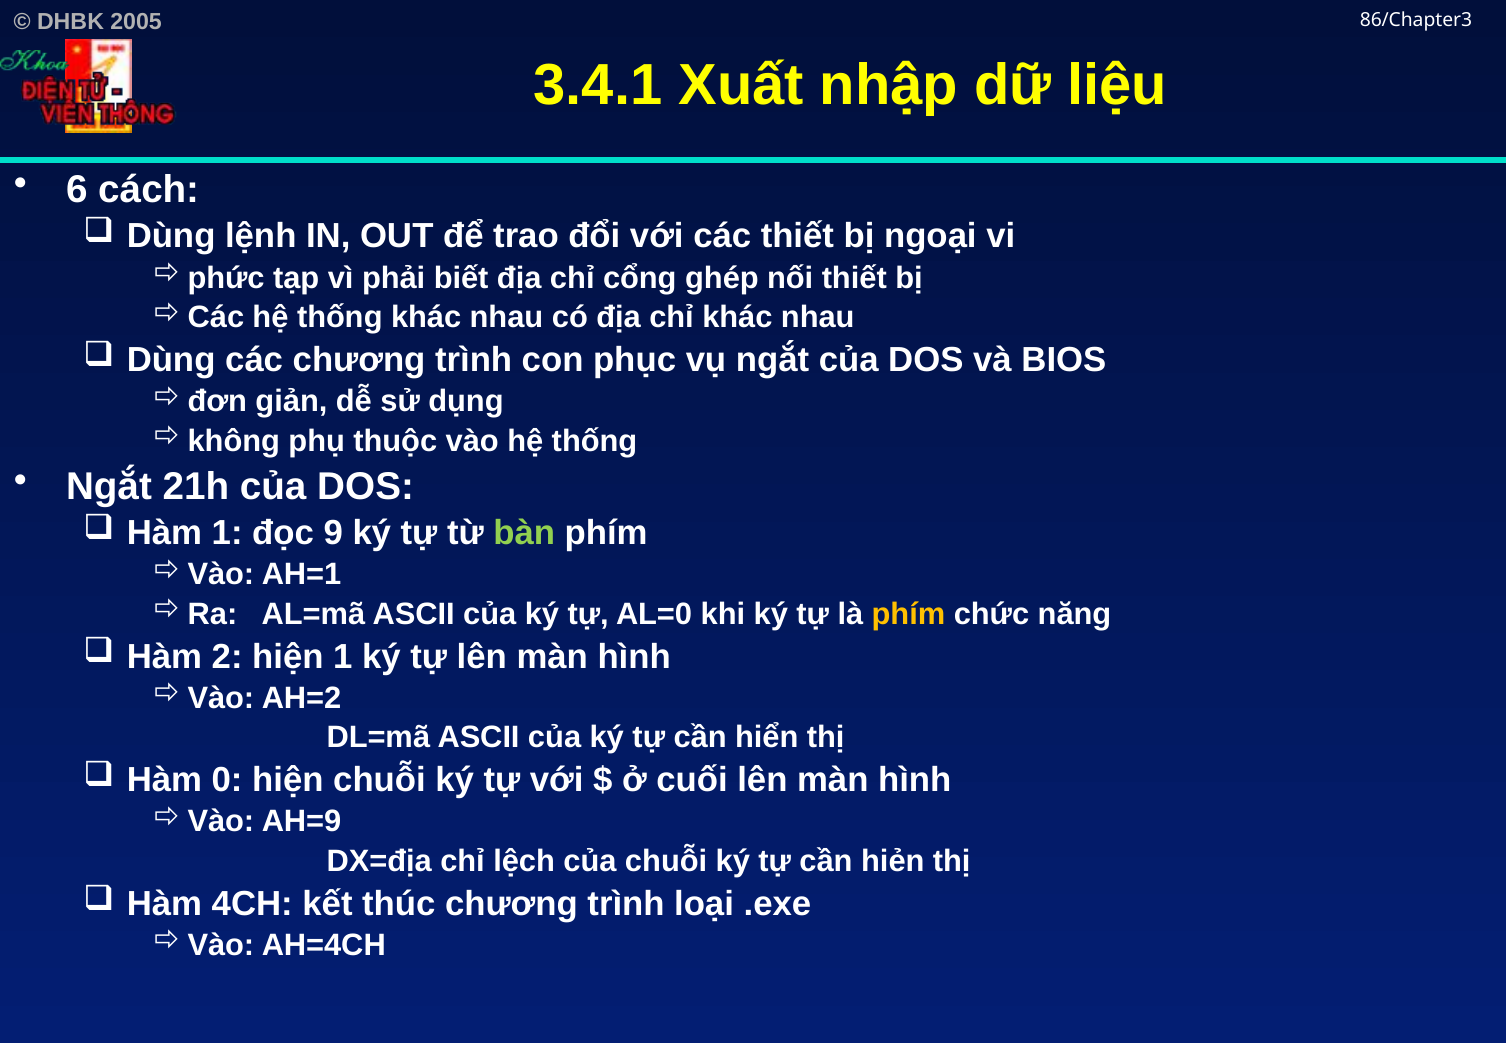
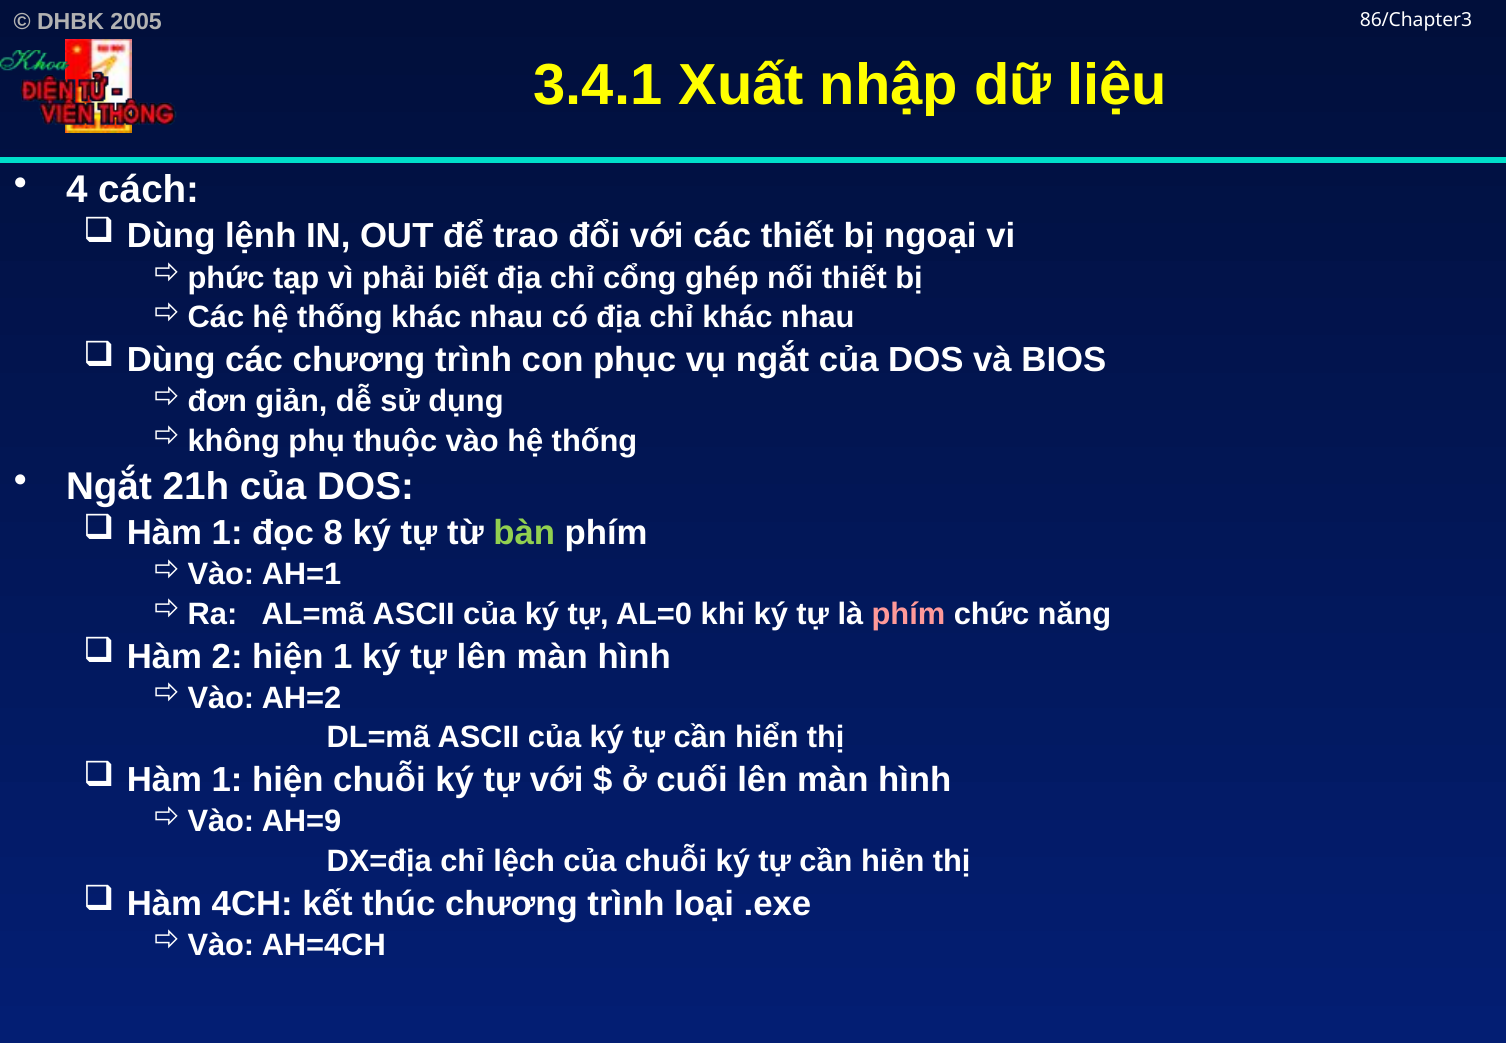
6: 6 -> 4
9: 9 -> 8
phím at (908, 614) colour: yellow -> pink
0 at (227, 780): 0 -> 1
